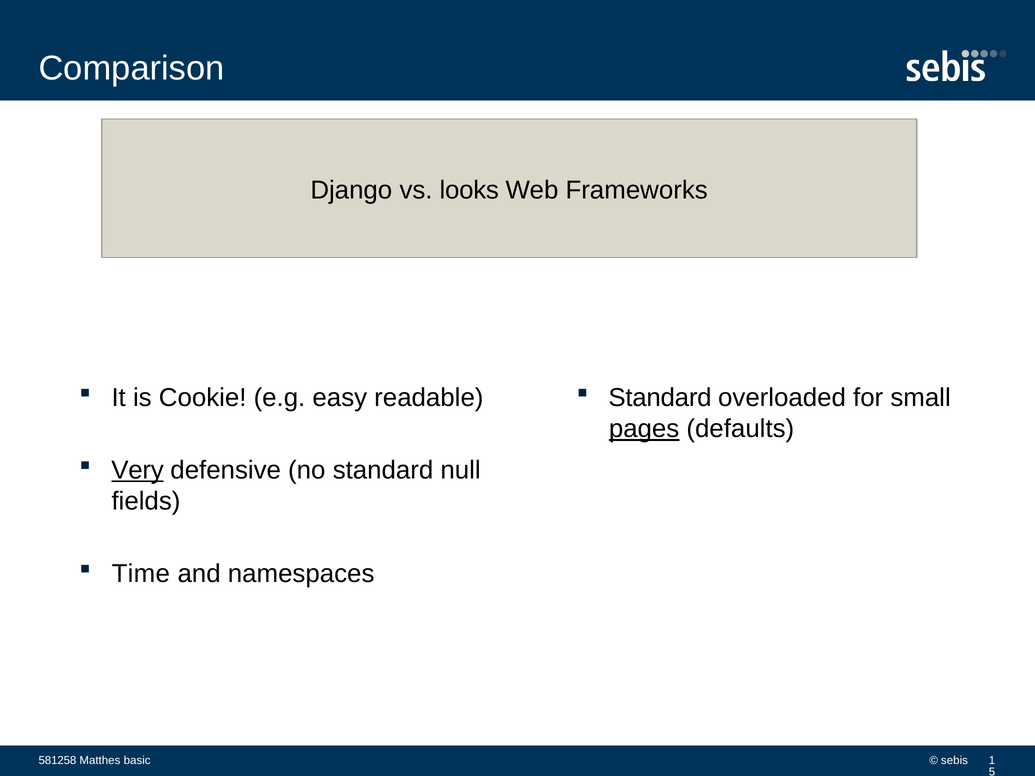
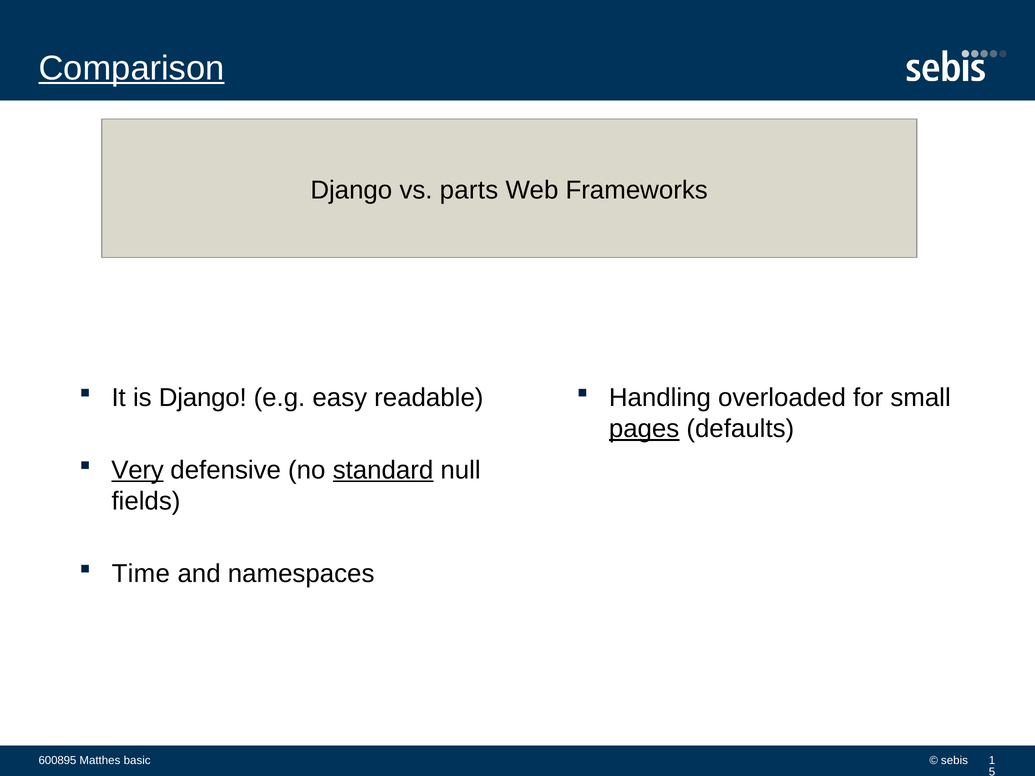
Comparison underline: none -> present
looks: looks -> parts
is Cookie: Cookie -> Django
Standard at (660, 398): Standard -> Handling
standard at (383, 470) underline: none -> present
581258: 581258 -> 600895
